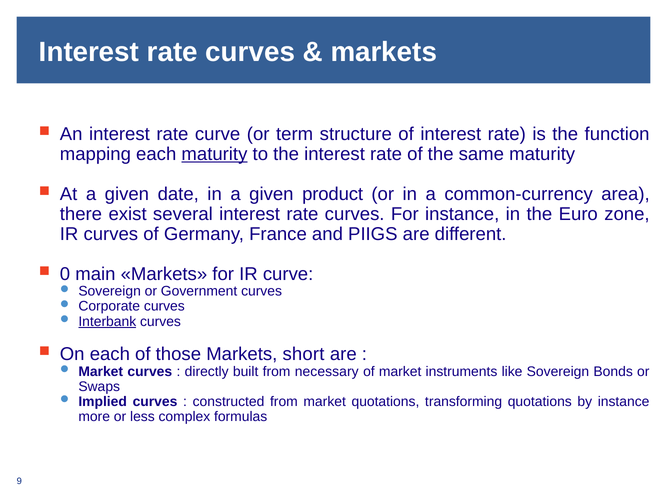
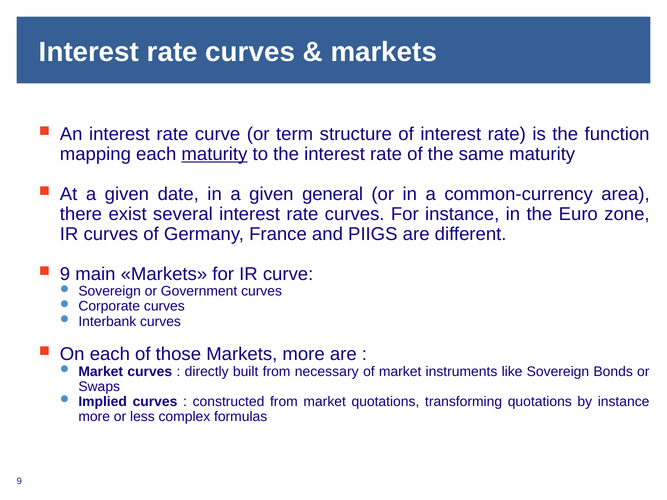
product: product -> general
0 at (65, 274): 0 -> 9
Interbank underline: present -> none
Markets short: short -> more
